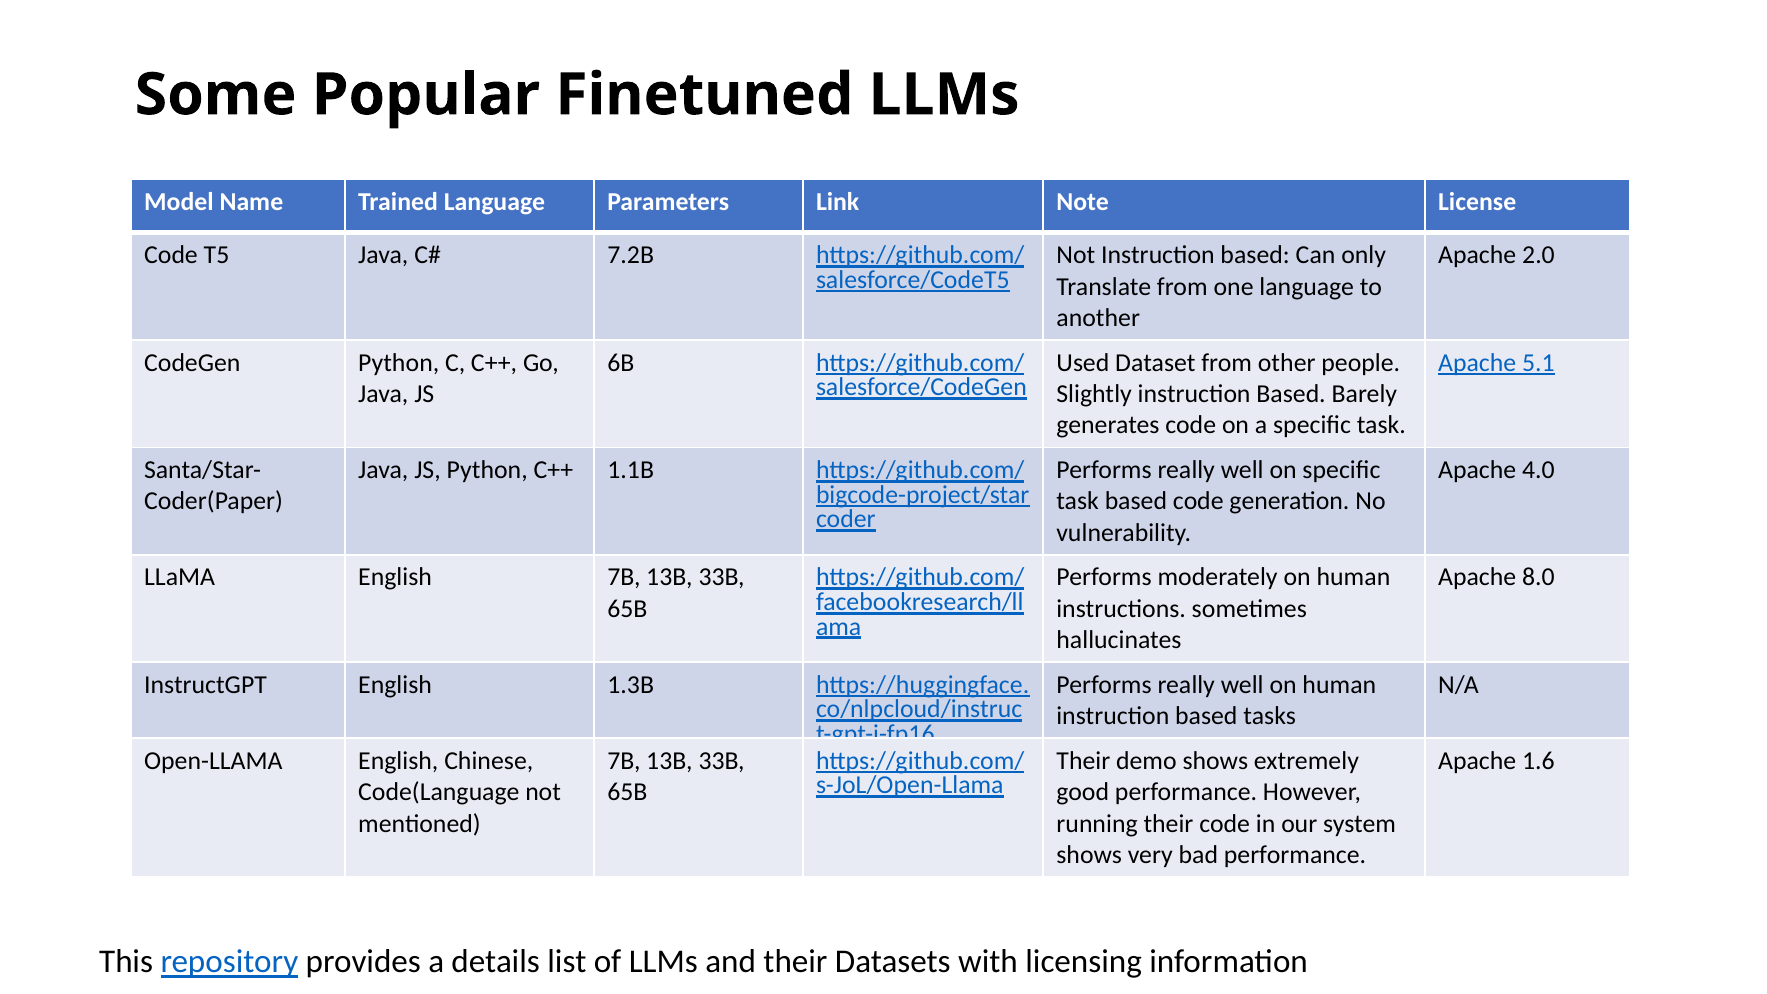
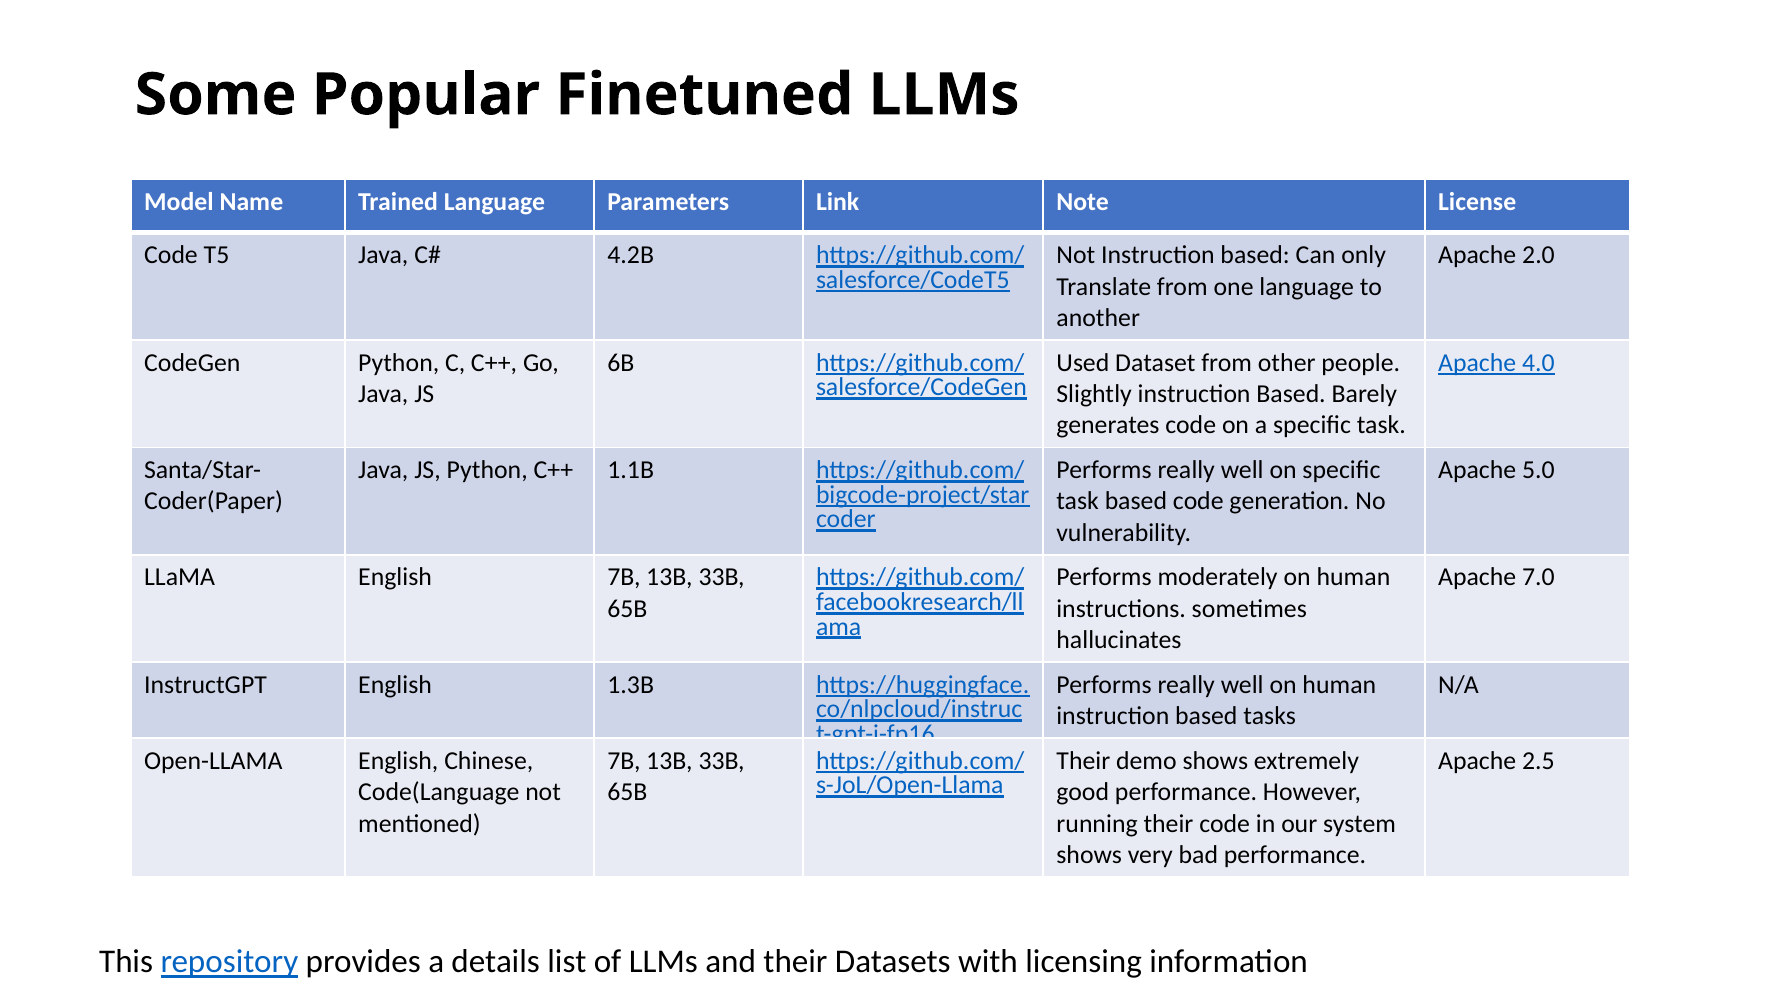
7.2B: 7.2B -> 4.2B
5.1: 5.1 -> 4.0
4.0: 4.0 -> 5.0
8.0: 8.0 -> 7.0
1.6: 1.6 -> 2.5
